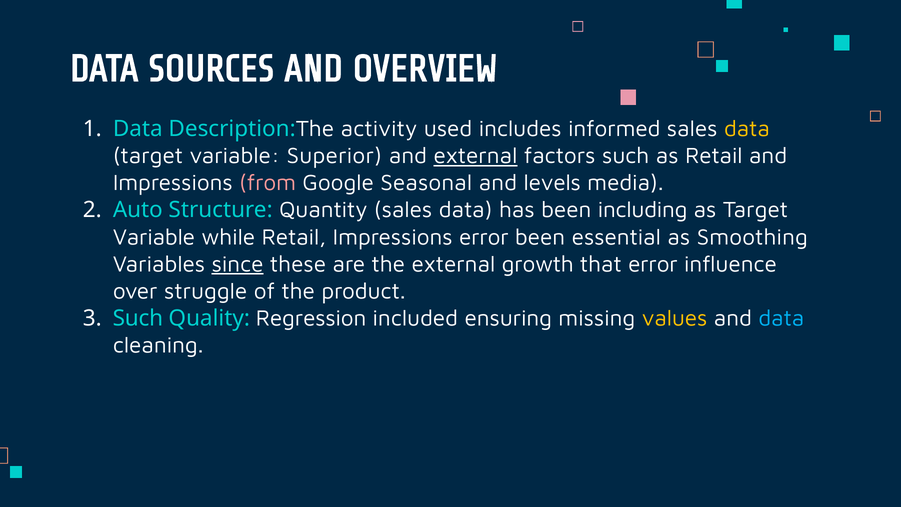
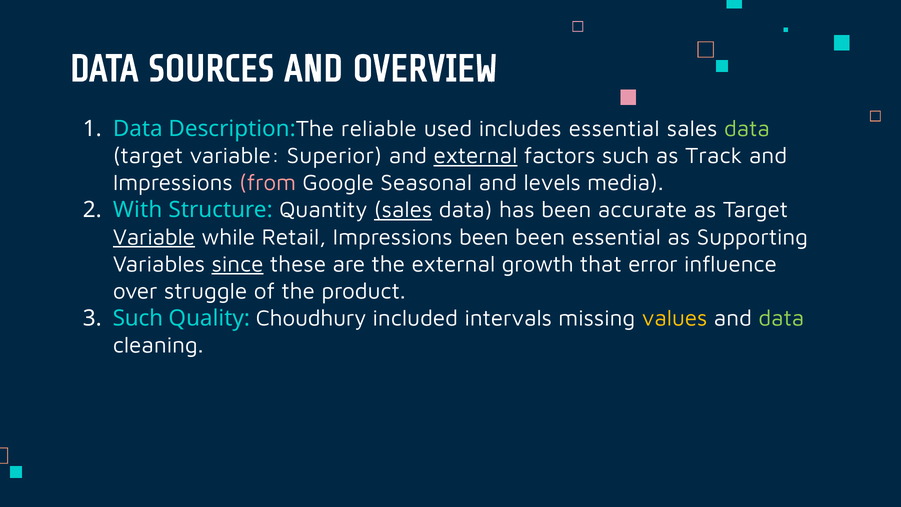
activity: activity -> reliable
includes informed: informed -> essential
data at (747, 129) colour: yellow -> light green
as Retail: Retail -> Track
Auto: Auto -> With
sales at (403, 210) underline: none -> present
including: including -> accurate
Variable at (154, 237) underline: none -> present
Impressions error: error -> been
Smoothing: Smoothing -> Supporting
Regression: Regression -> Choudhury
ensuring: ensuring -> intervals
data at (781, 318) colour: light blue -> light green
